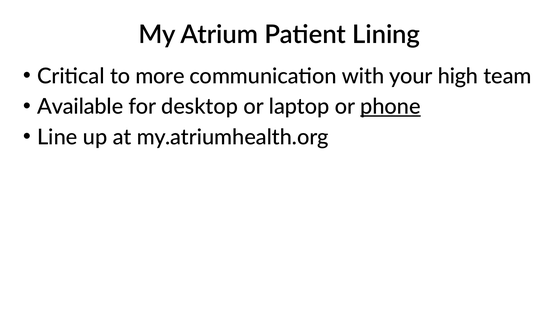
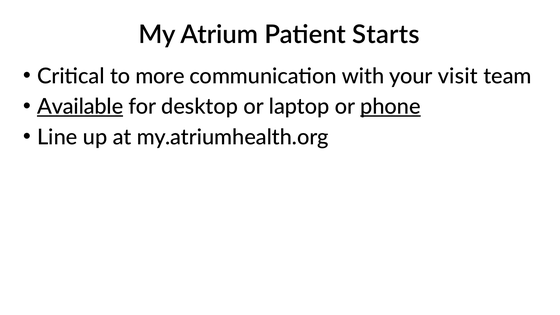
Lining: Lining -> Starts
high: high -> visit
Available underline: none -> present
